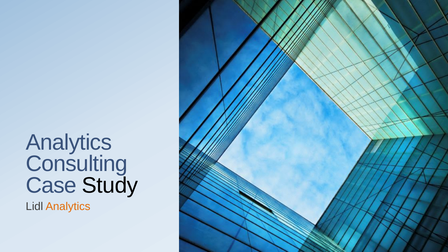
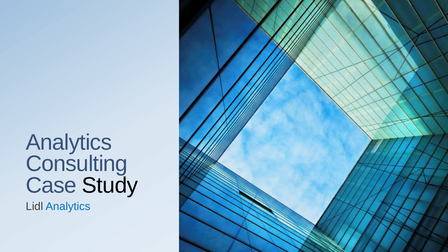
Analytics at (68, 207) colour: orange -> blue
